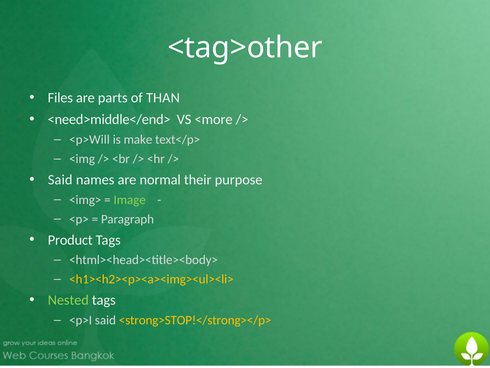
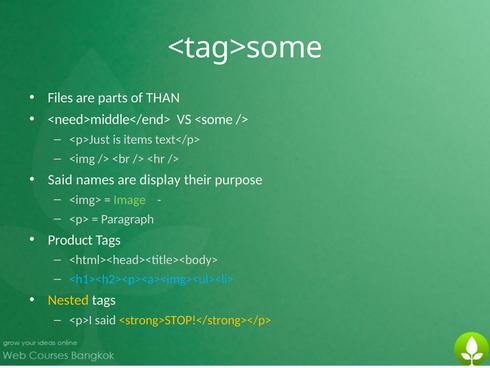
<tag>other: <tag>other -> <tag>some
<more: <more -> <some
<p>Will: <p>Will -> <p>Just
make: make -> items
normal: normal -> display
<h1><h2><p><a><img><ul><li> colour: yellow -> light blue
Nested colour: light green -> yellow
